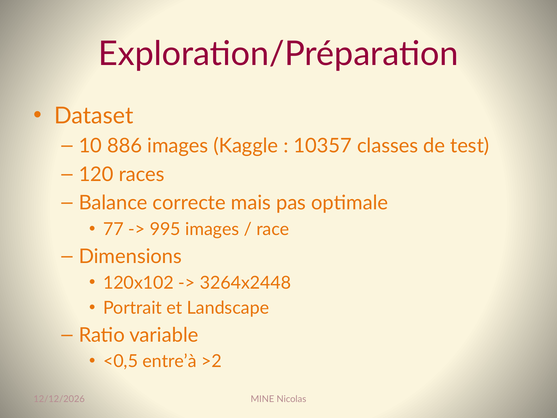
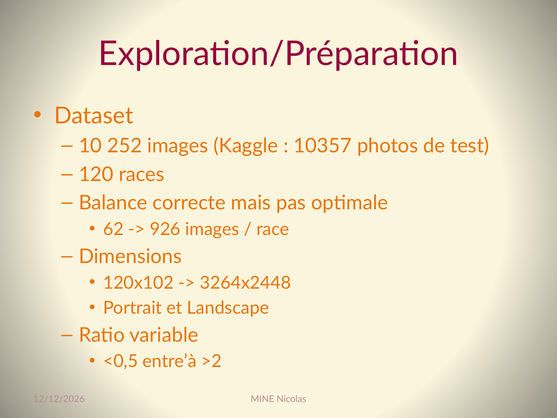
886: 886 -> 252
classes: classes -> photos
77: 77 -> 62
995: 995 -> 926
